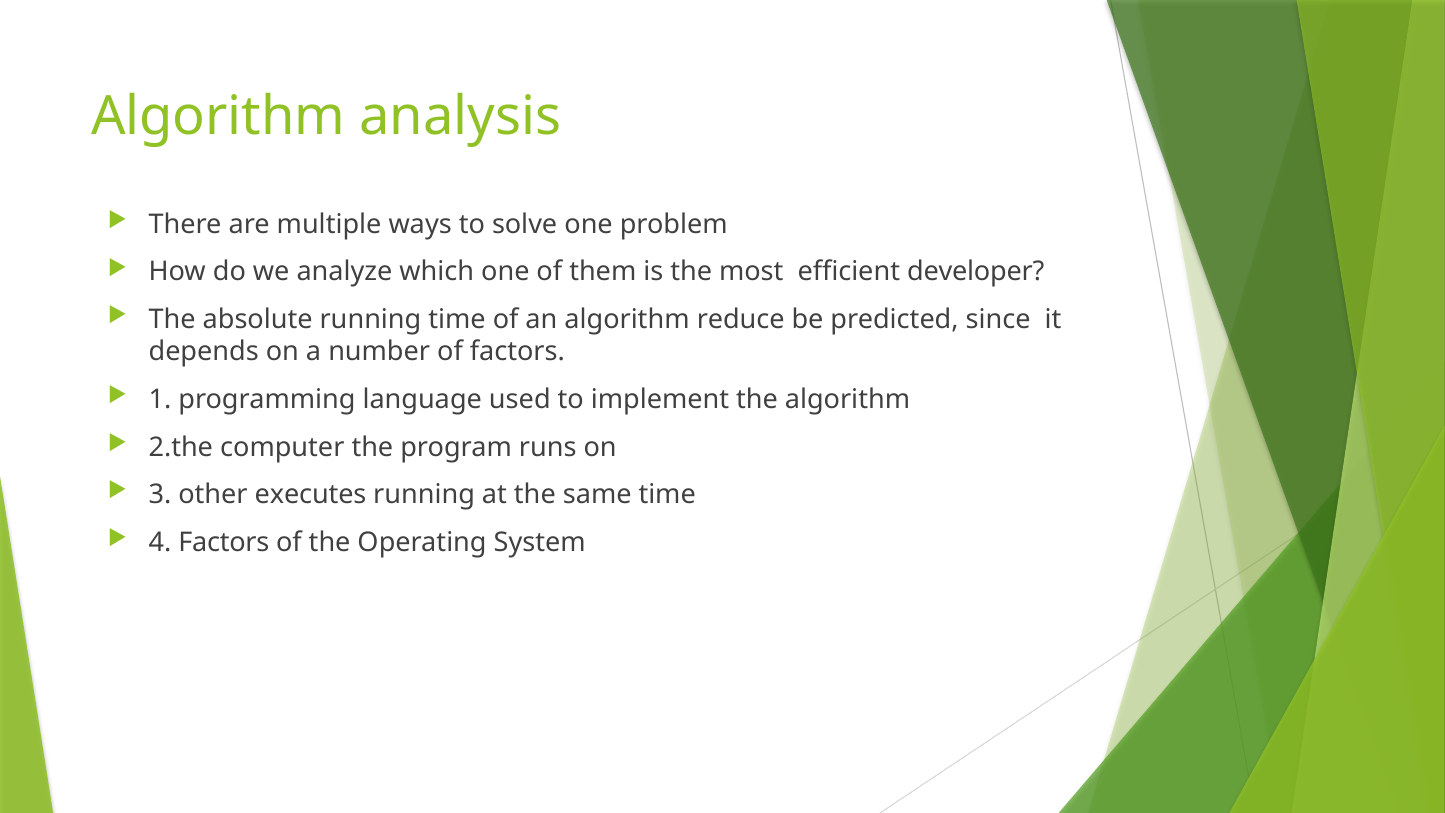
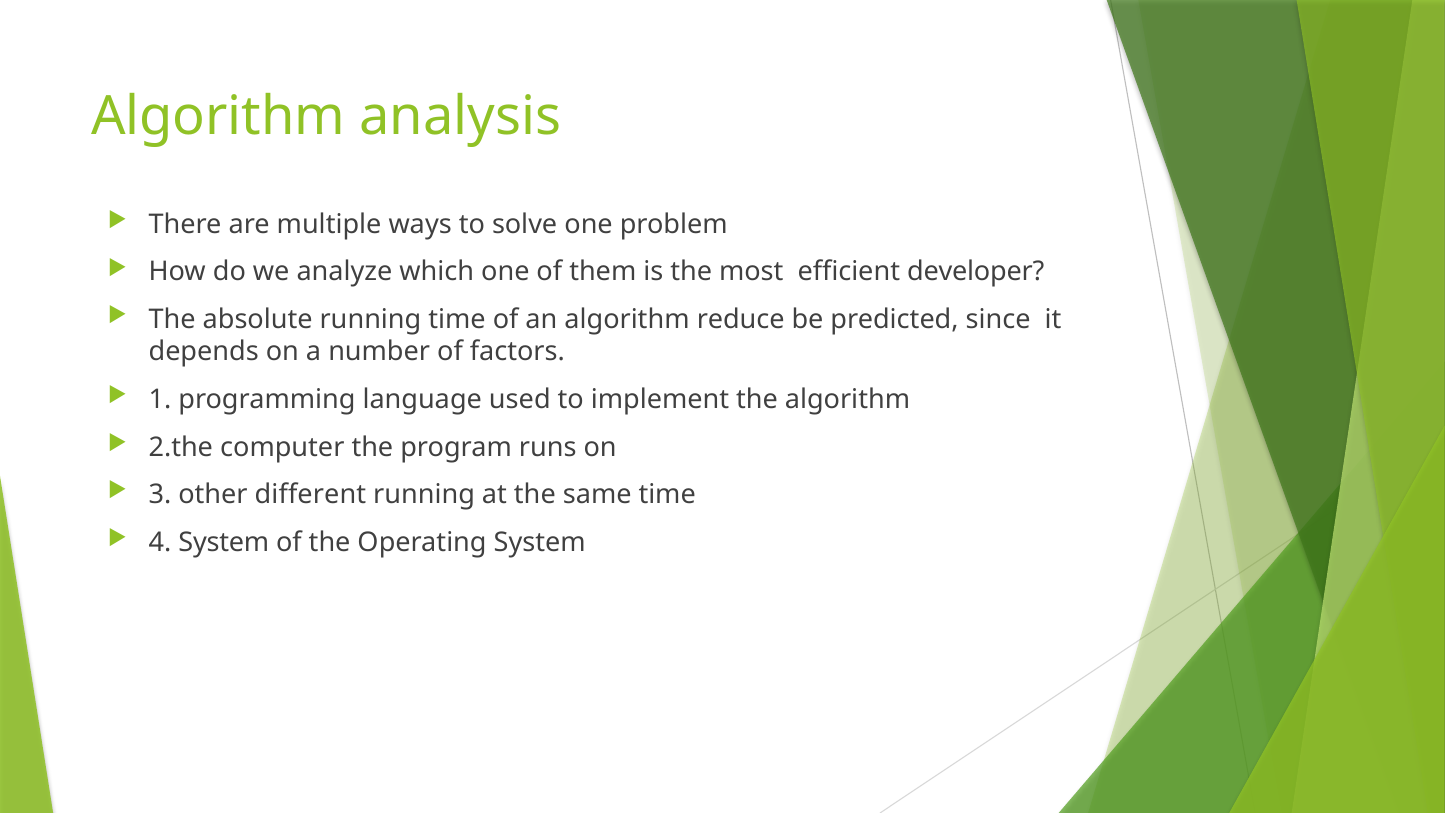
executes: executes -> different
4 Factors: Factors -> System
